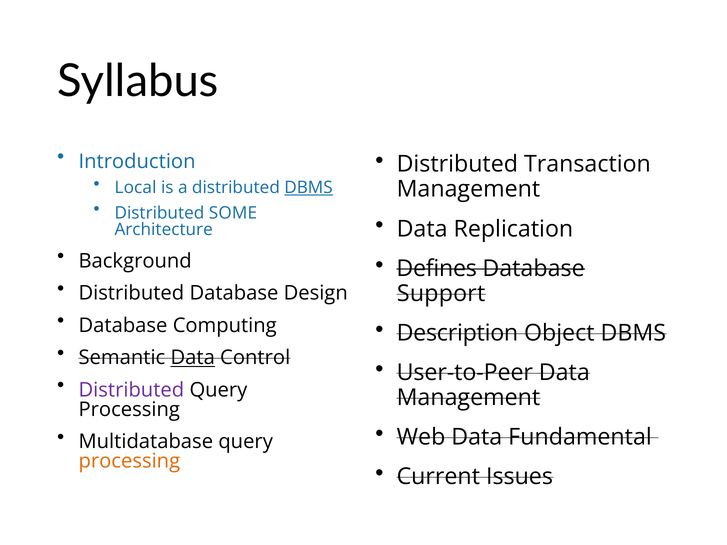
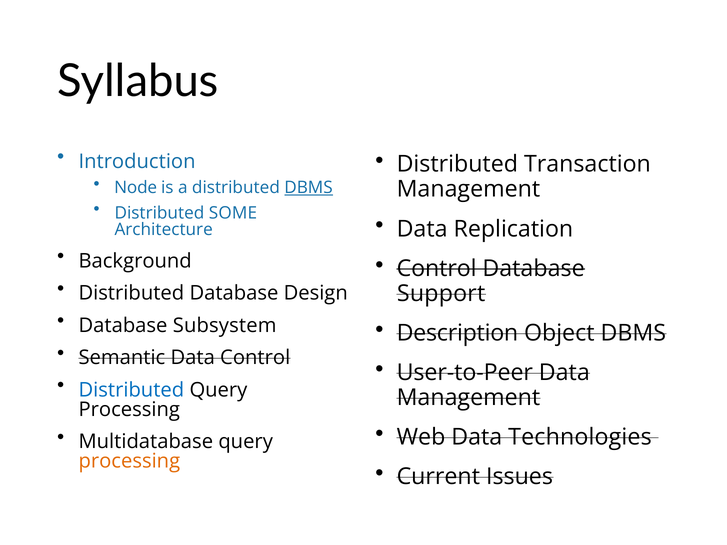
Local: Local -> Node
Defines at (437, 269): Defines -> Control
Computing: Computing -> Subsystem
Data at (193, 358) underline: present -> none
Distributed at (131, 390) colour: purple -> blue
Fundamental: Fundamental -> Technologies
